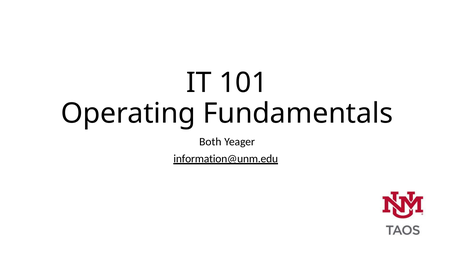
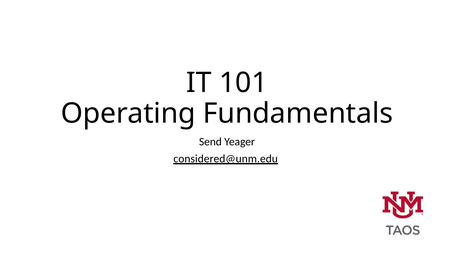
Both: Both -> Send
information@unm.edu: information@unm.edu -> considered@unm.edu
